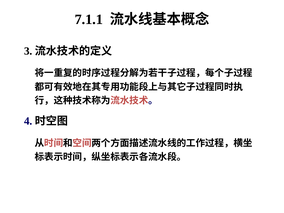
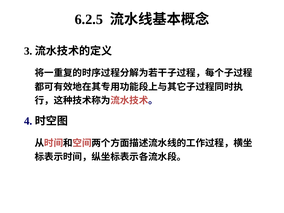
7.1.1: 7.1.1 -> 6.2.5
